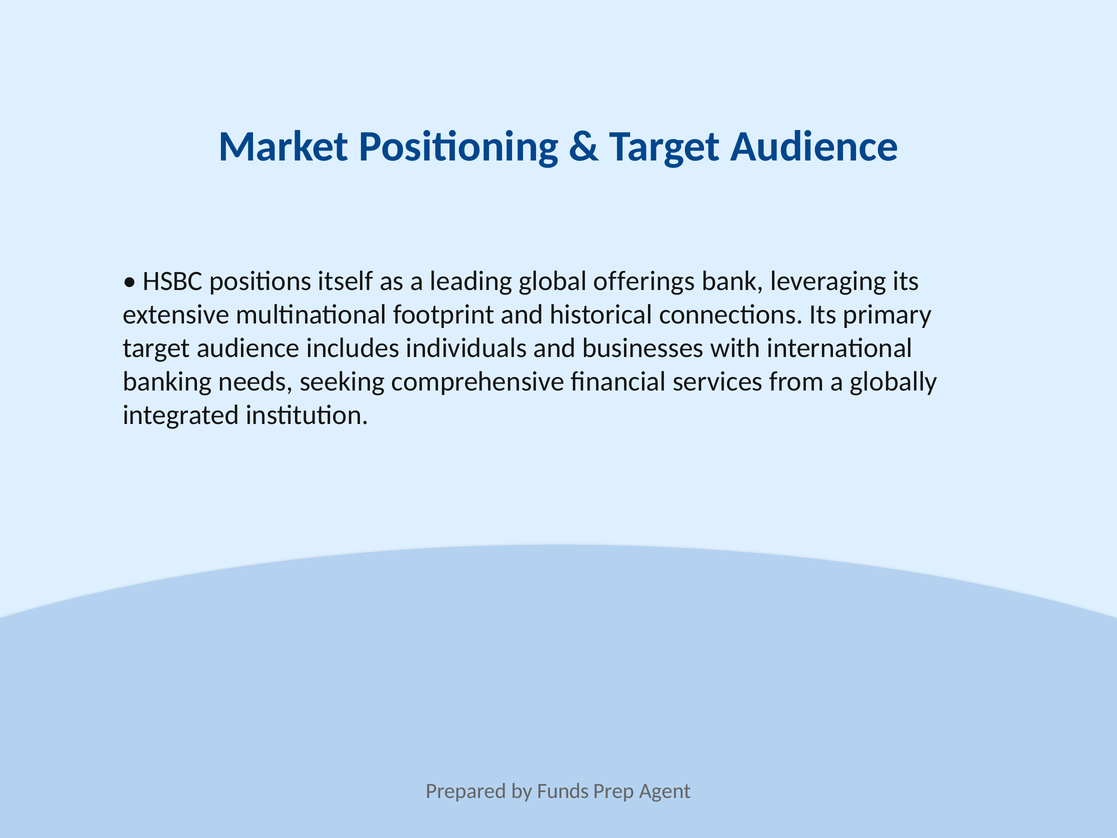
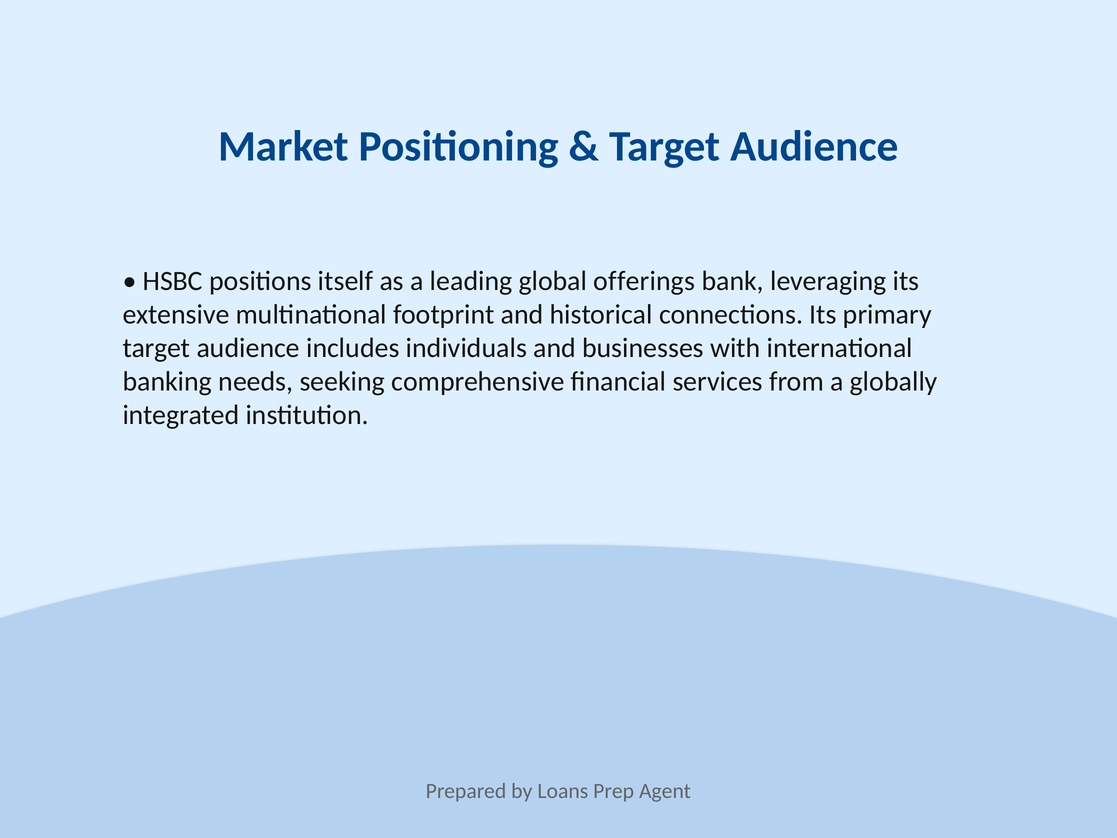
Funds: Funds -> Loans
